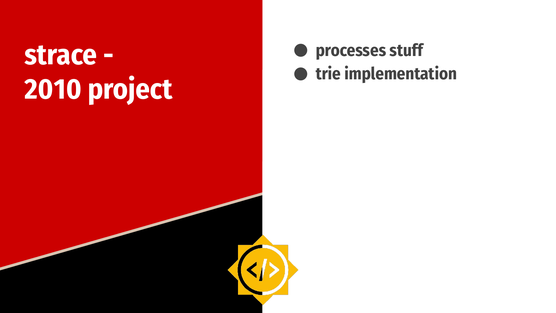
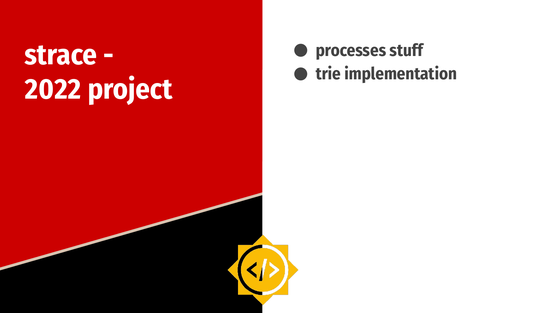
2010: 2010 -> 2022
